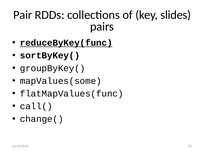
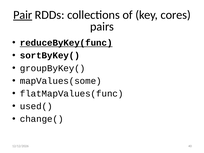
Pair underline: none -> present
slides: slides -> cores
call(: call( -> used(
